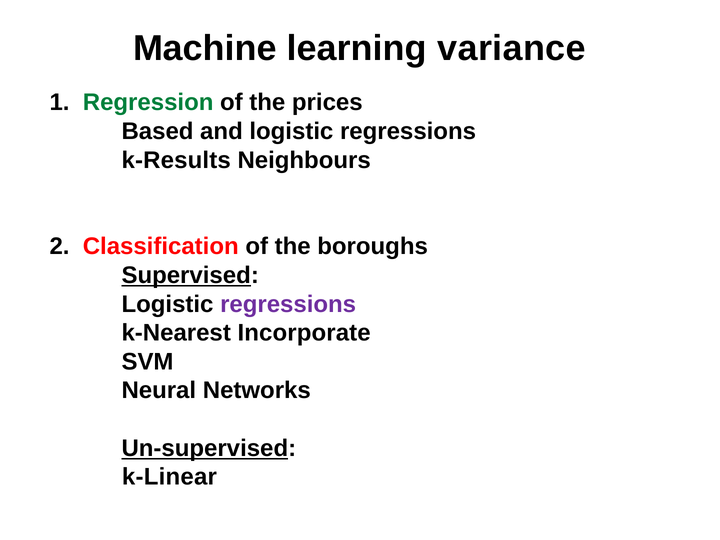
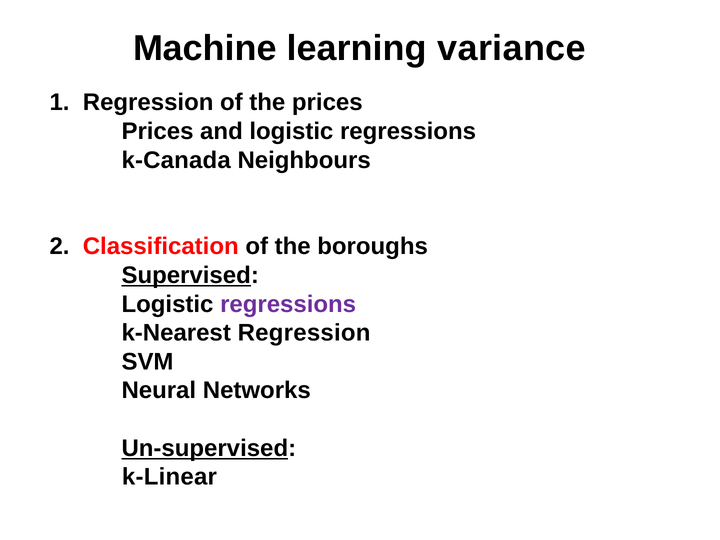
Regression at (148, 102) colour: green -> black
Based at (158, 131): Based -> Prices
k-Results: k-Results -> k-Canada
k-Nearest Incorporate: Incorporate -> Regression
